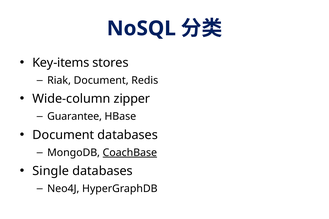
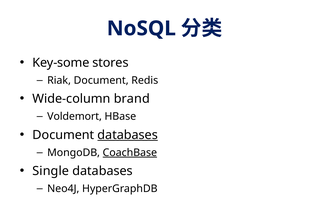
Key-items: Key-items -> Key-some
zipper: zipper -> brand
Guarantee: Guarantee -> Voldemort
databases at (128, 135) underline: none -> present
